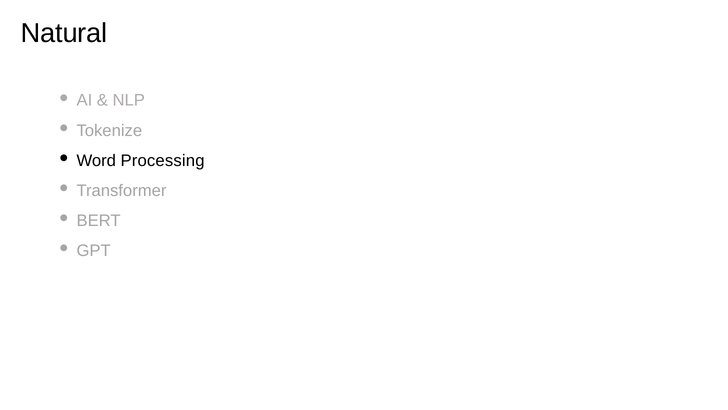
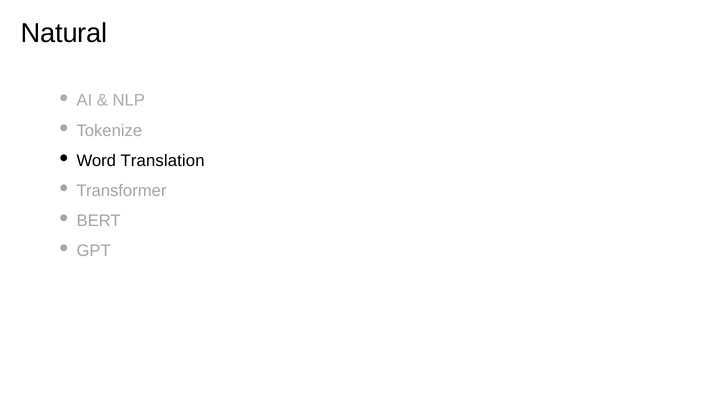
Processing: Processing -> Translation
